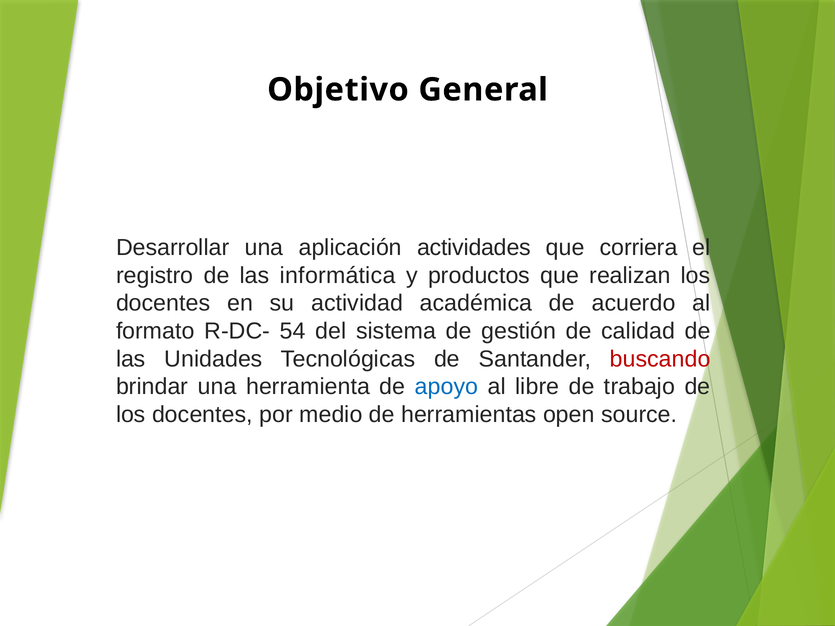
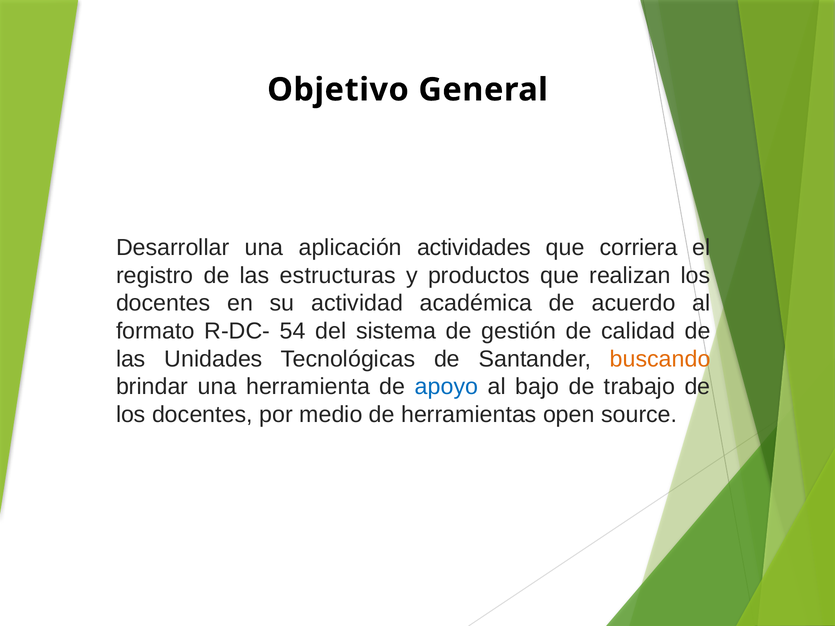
informática: informática -> estructuras
buscando colour: red -> orange
libre: libre -> bajo
